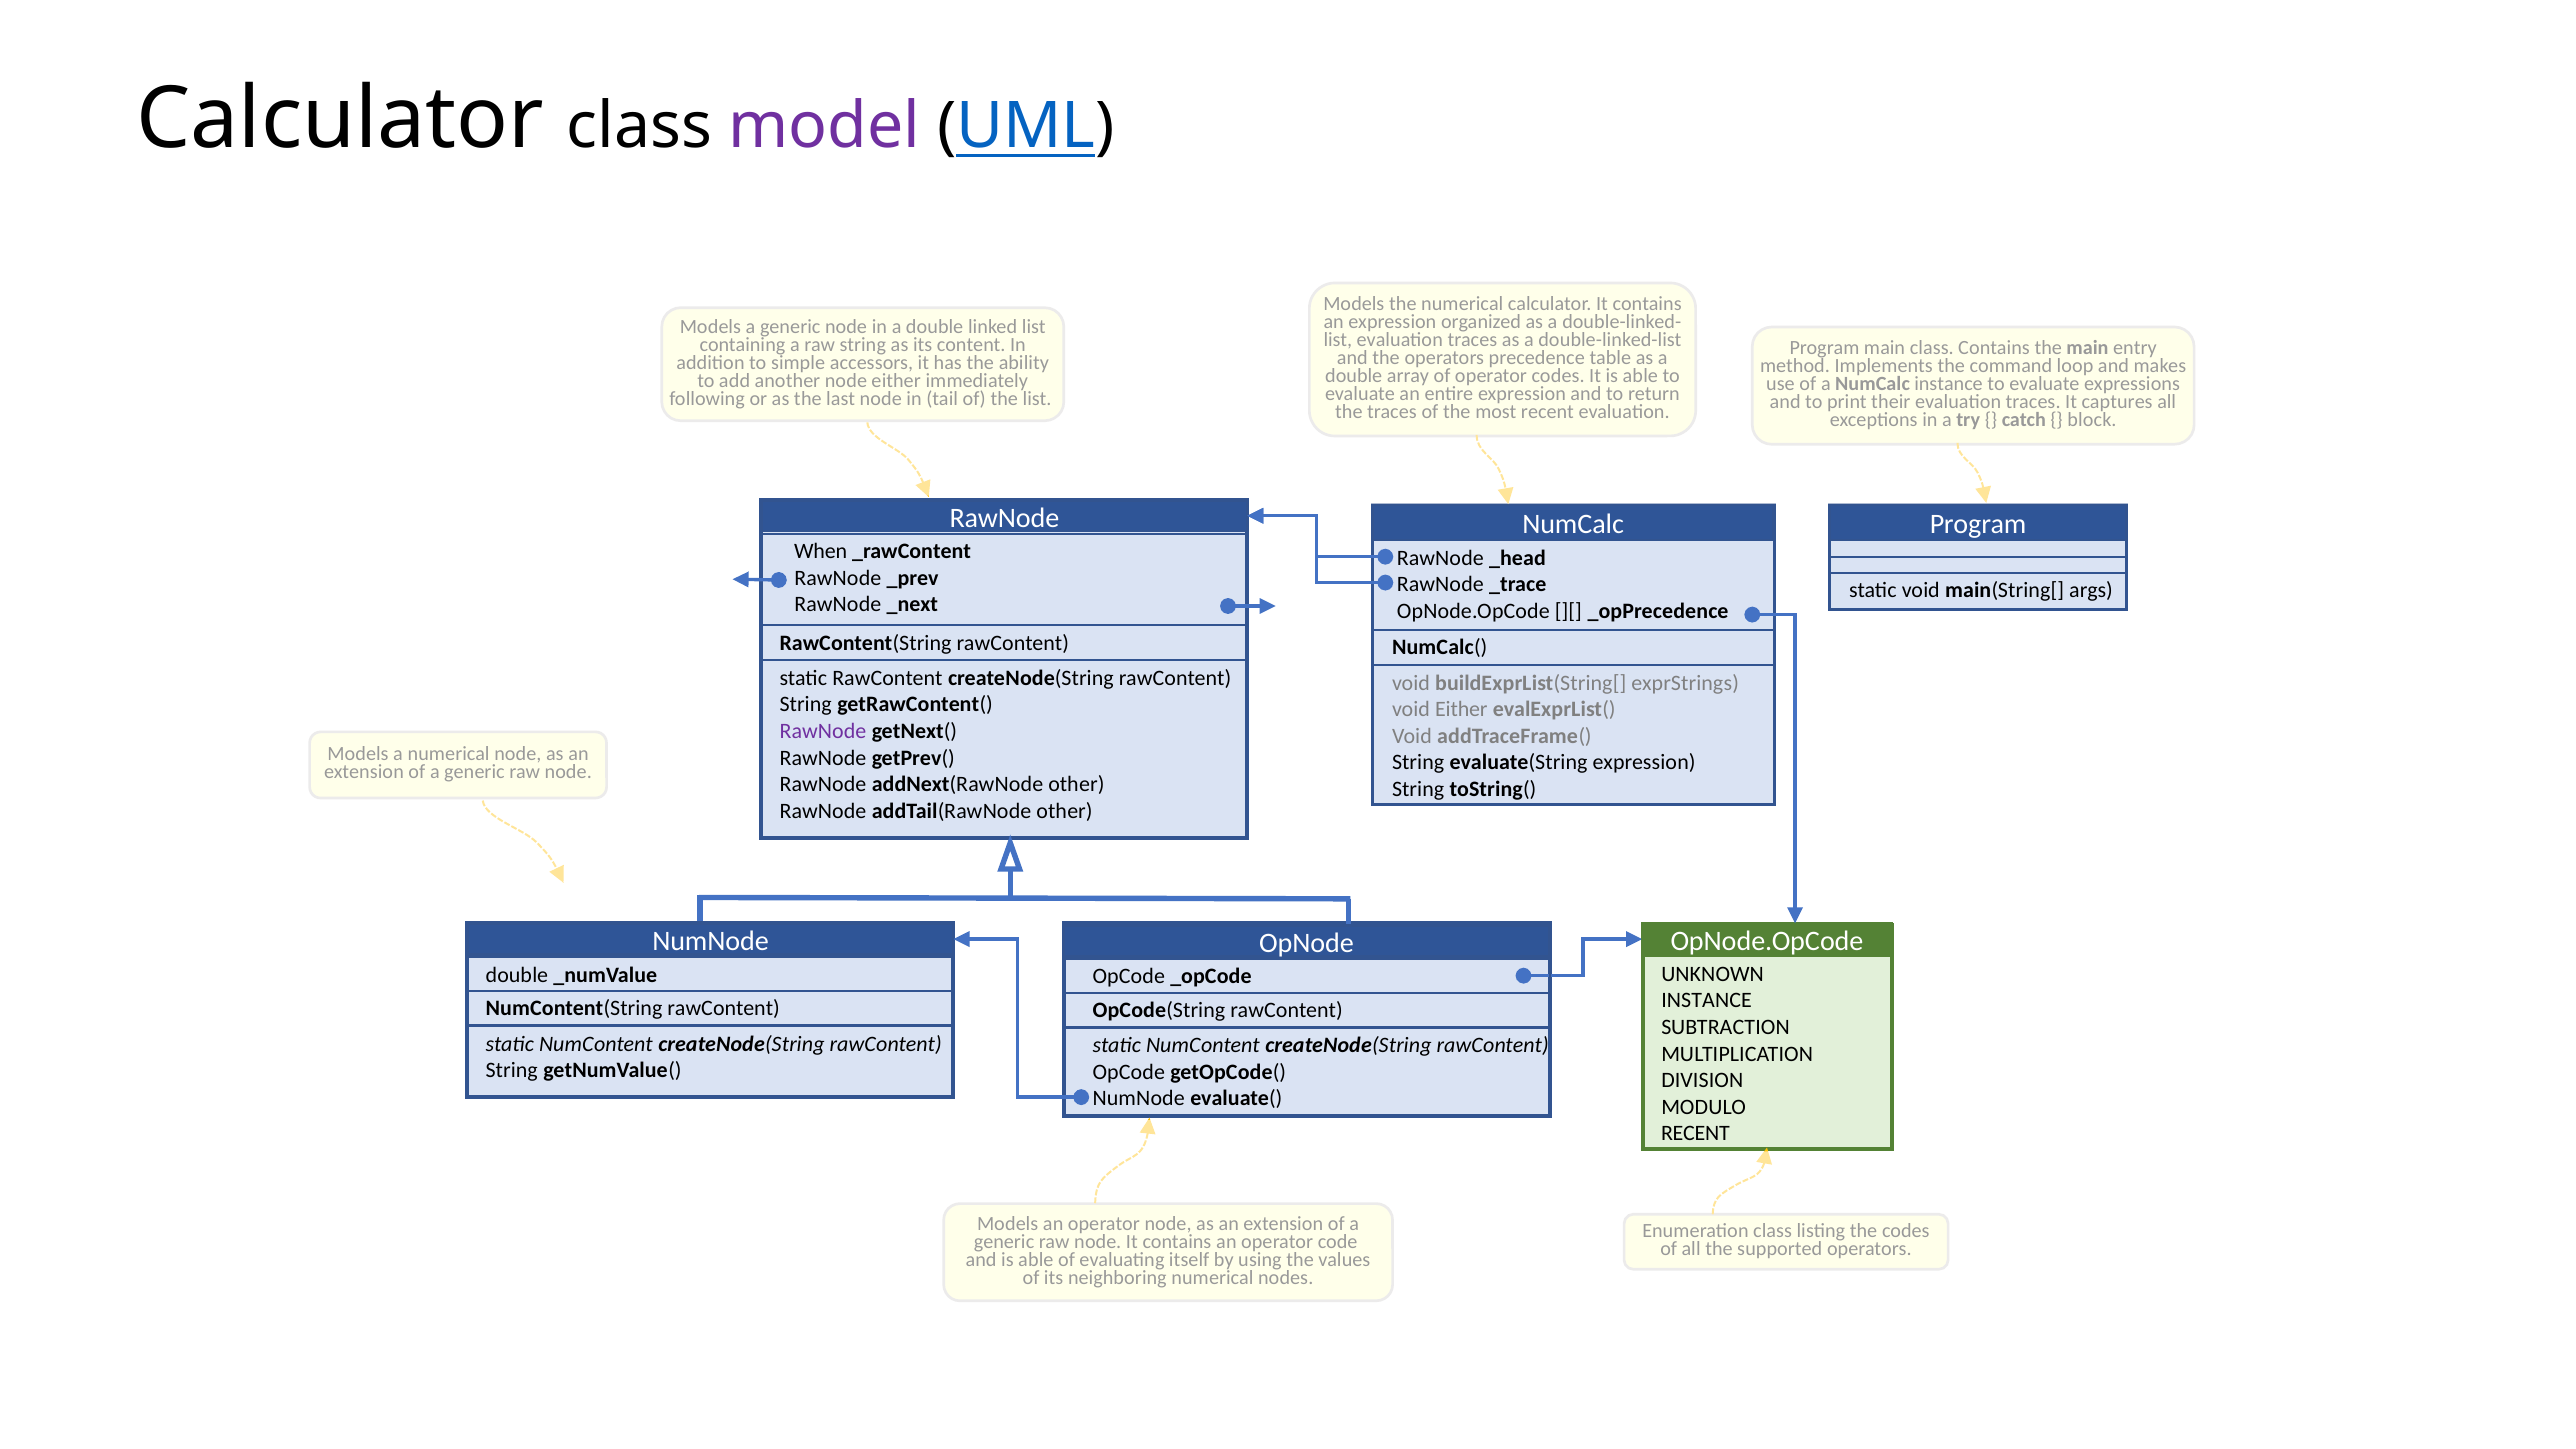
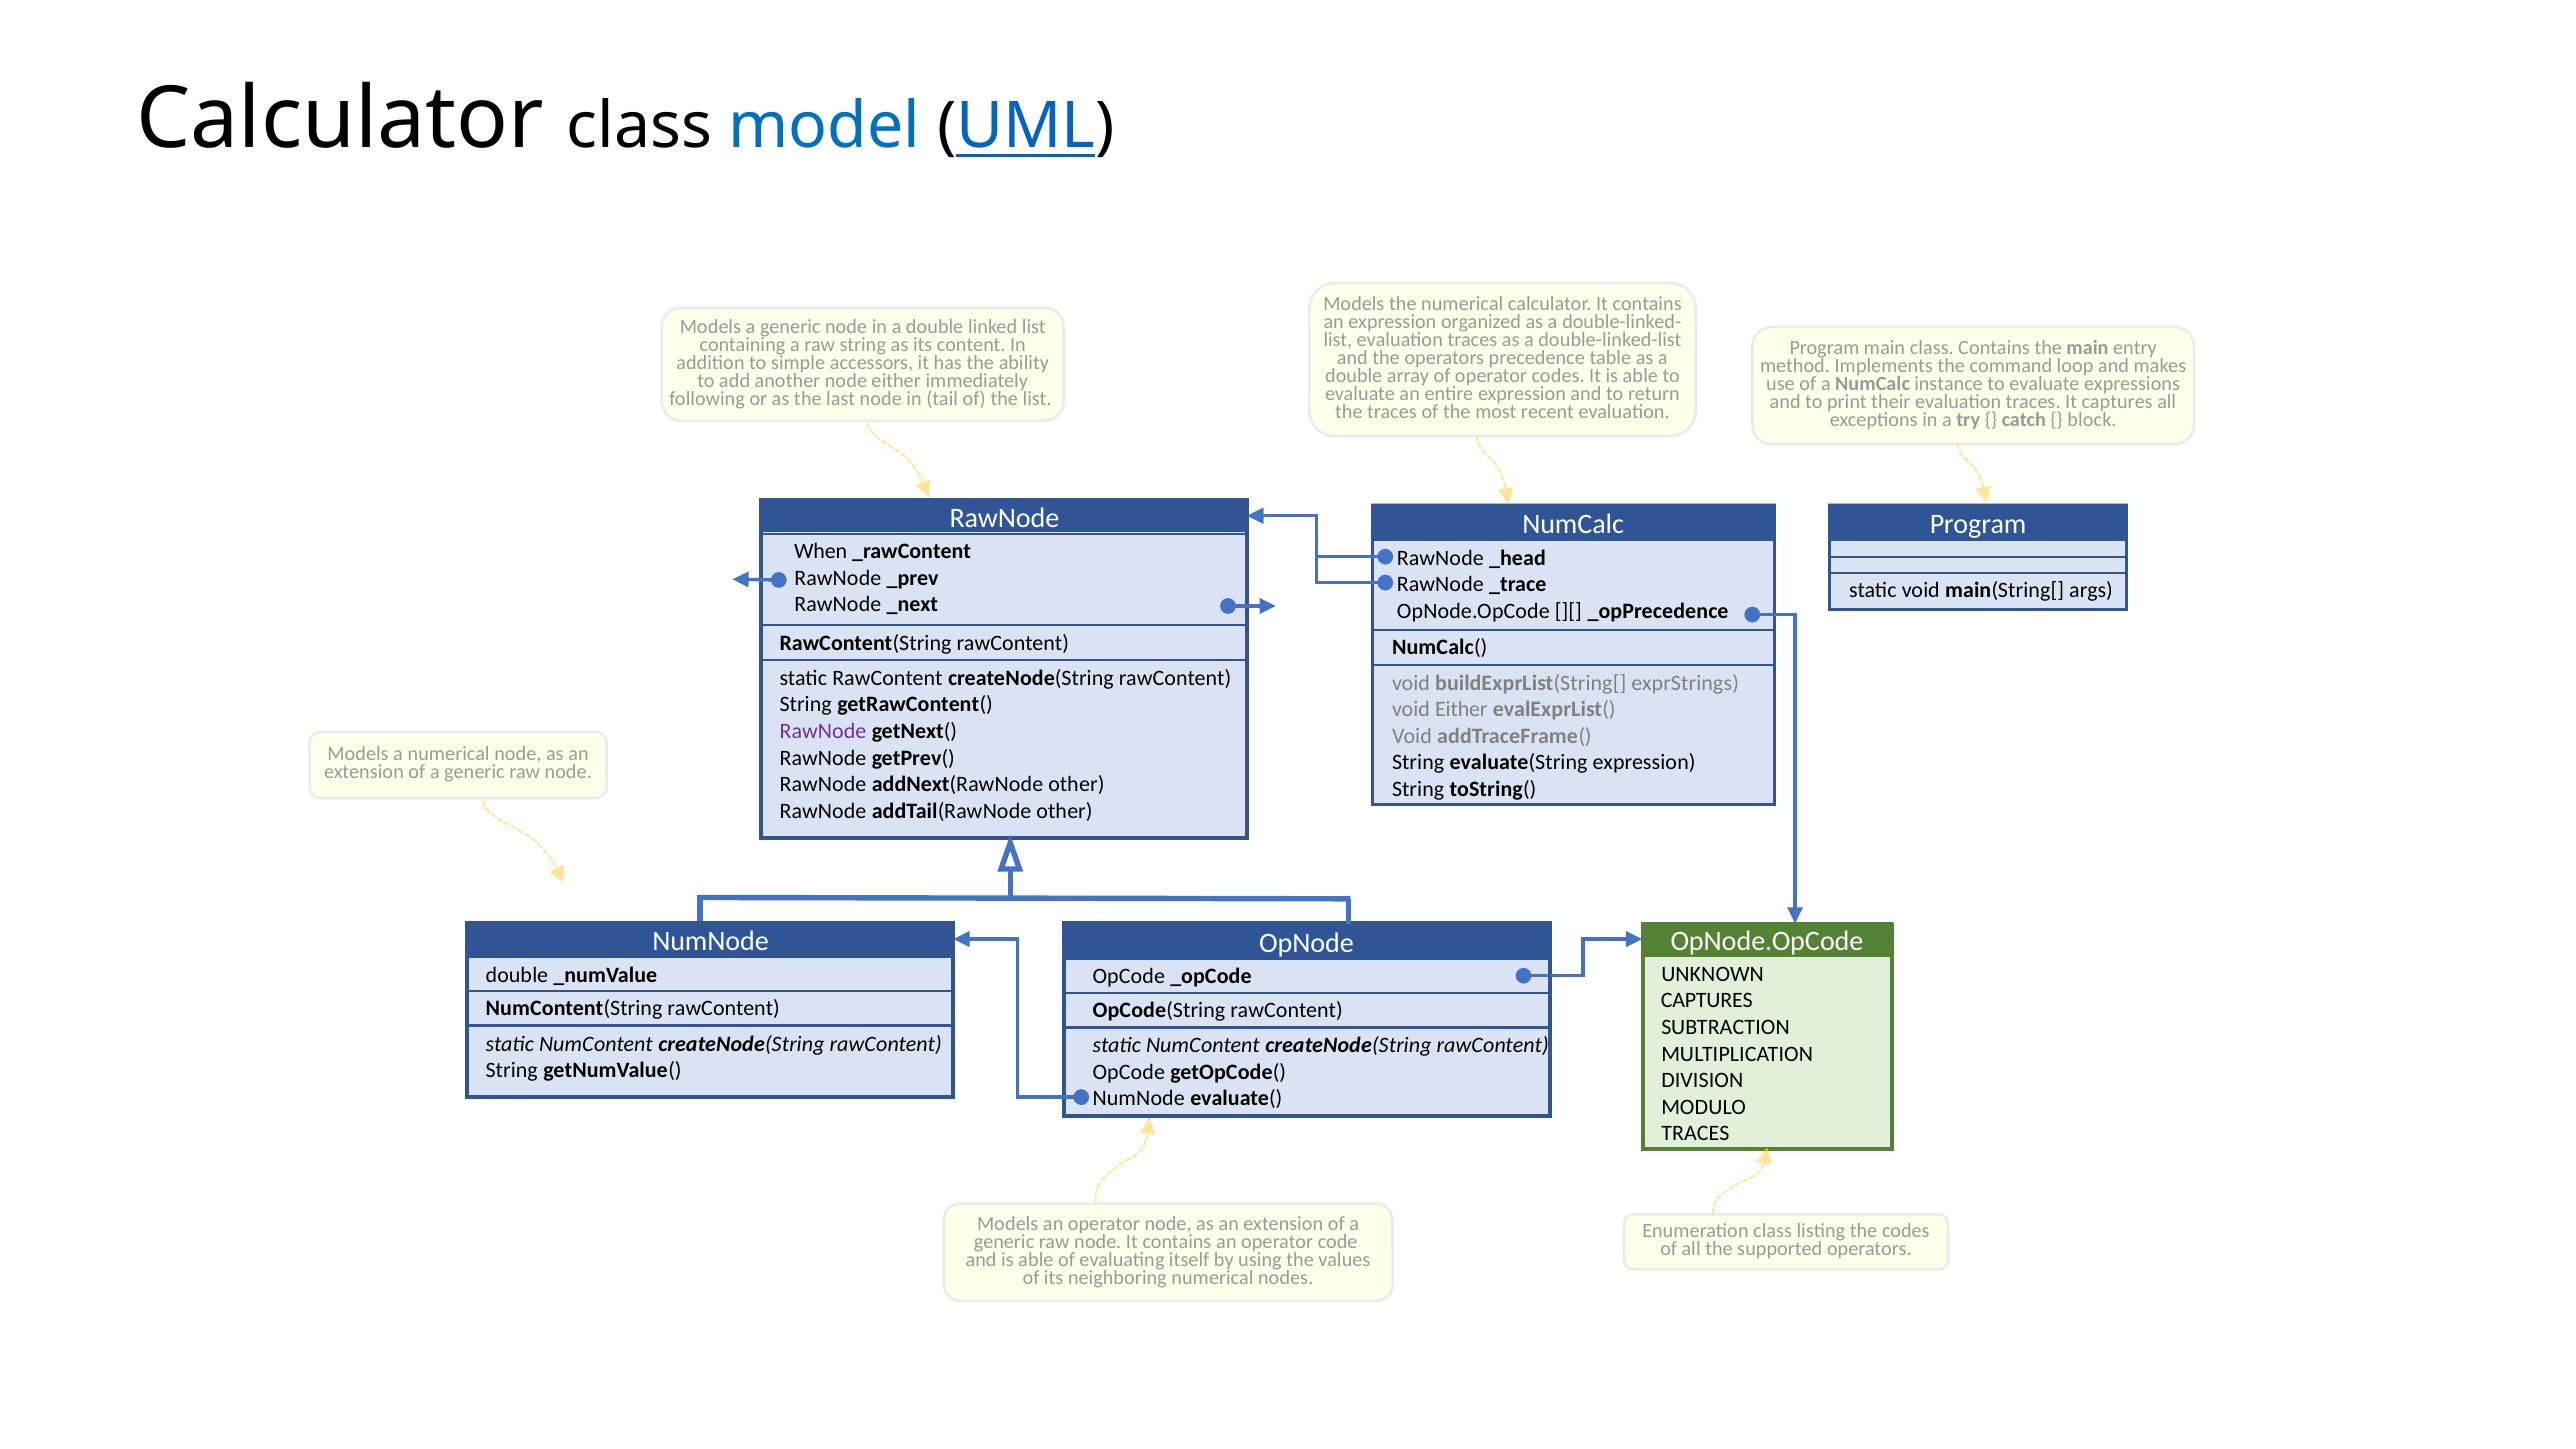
model colour: purple -> blue
INSTANCE at (1707, 1001): INSTANCE -> CAPTURES
RECENT at (1695, 1133): RECENT -> TRACES
